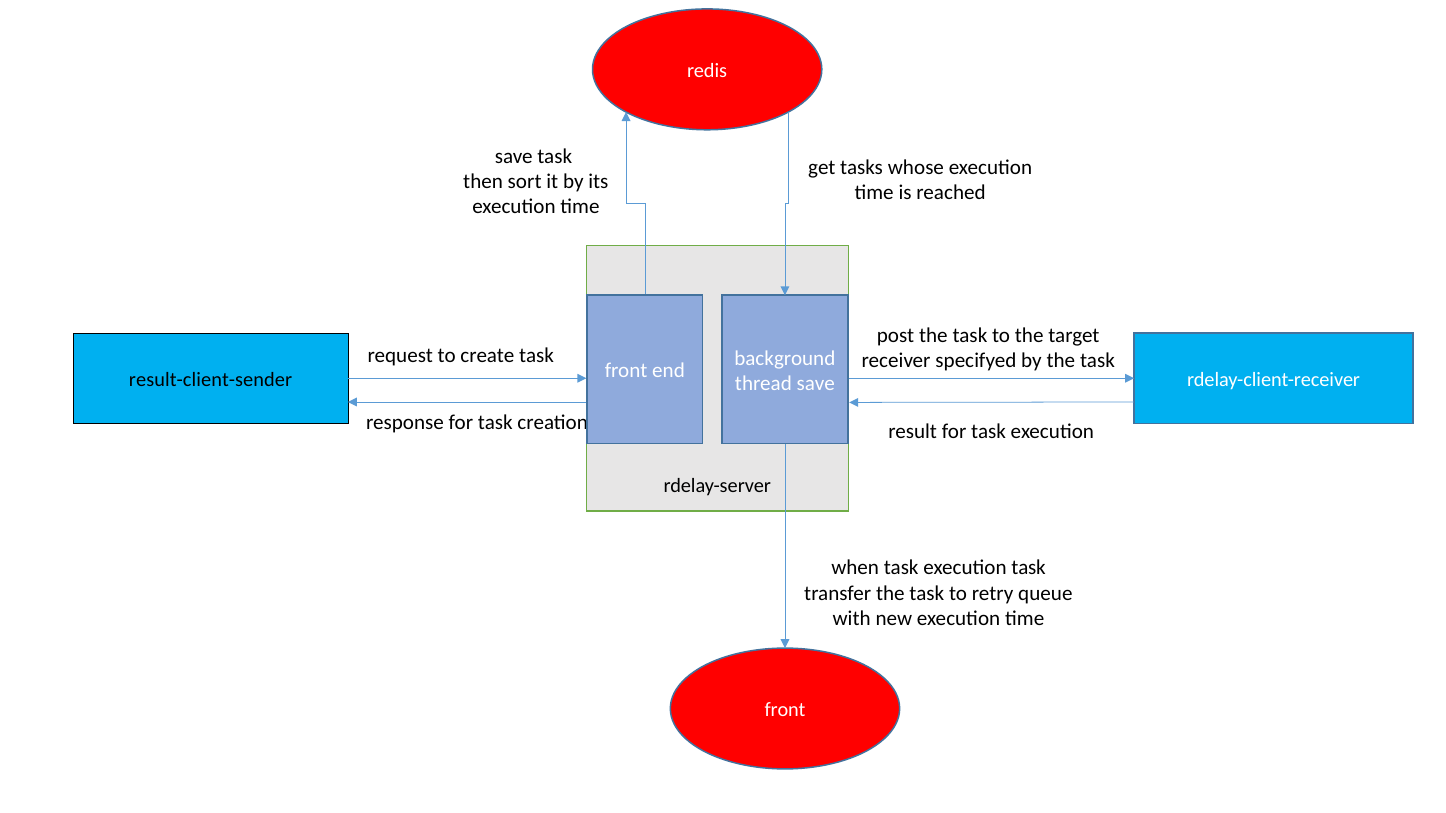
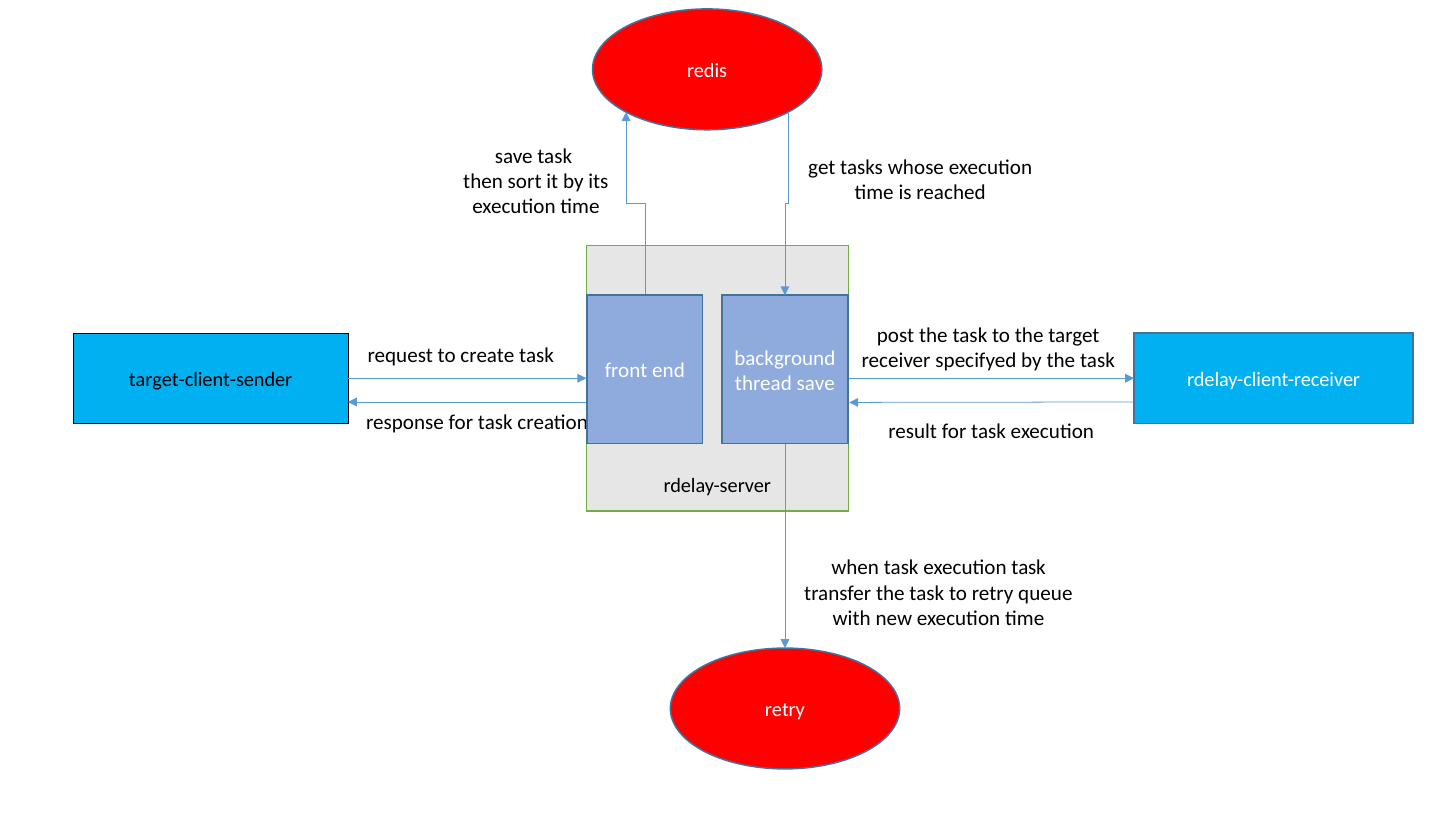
result-client-sender: result-client-sender -> target-client-sender
front at (785, 710): front -> retry
